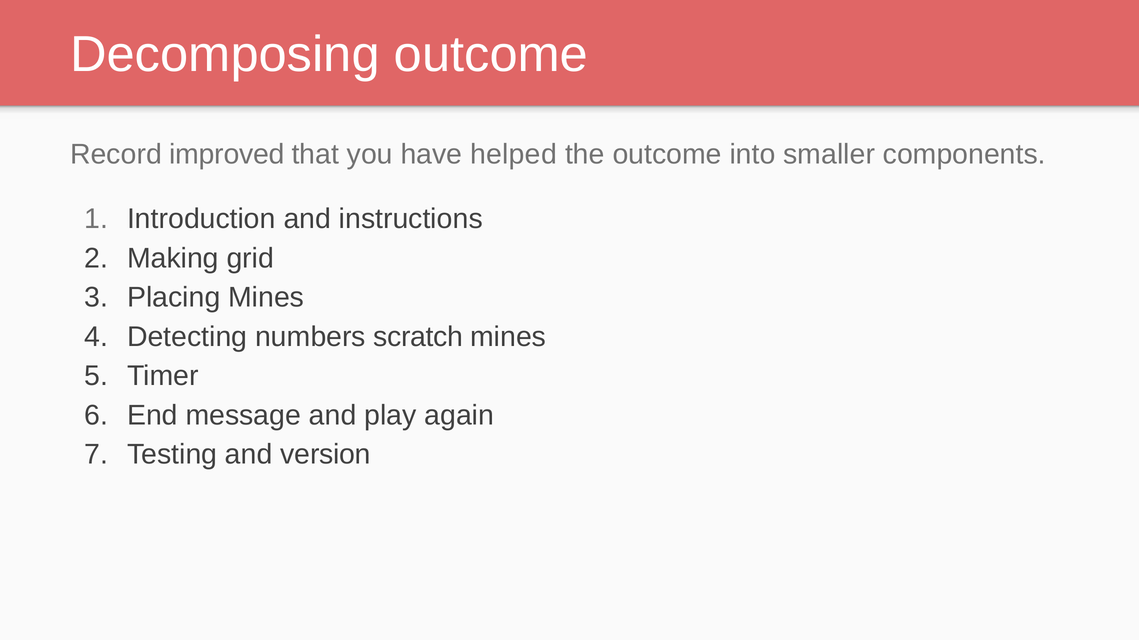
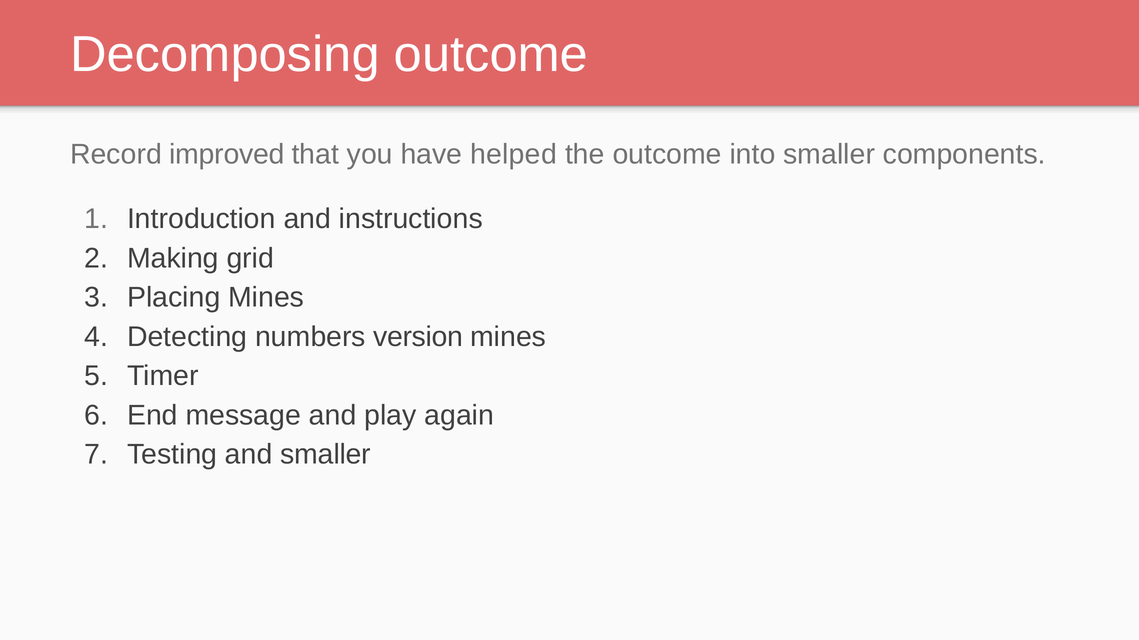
scratch: scratch -> version
and version: version -> smaller
